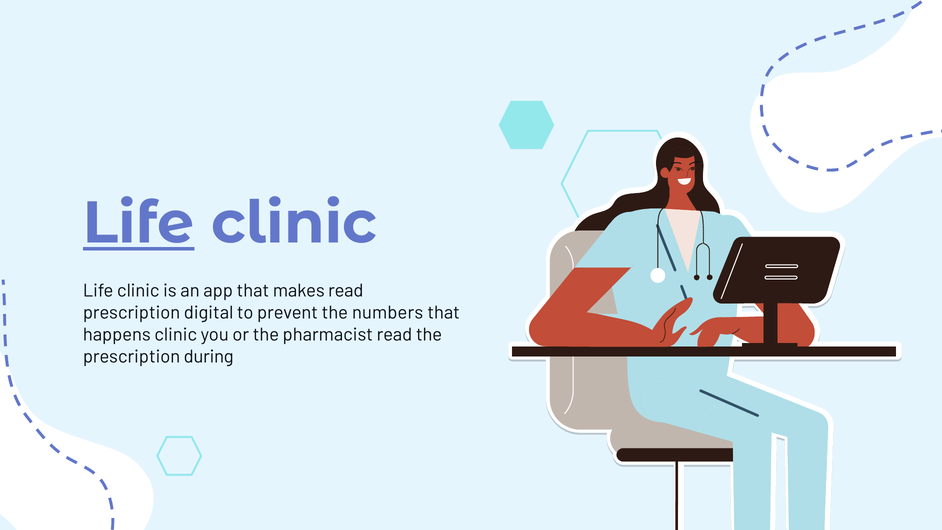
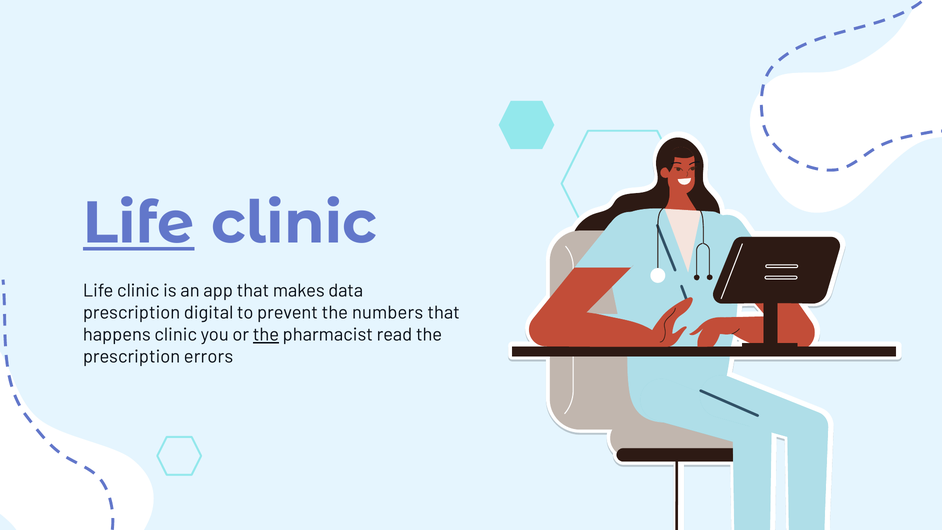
makes read: read -> data
the at (266, 335) underline: none -> present
during: during -> errors
